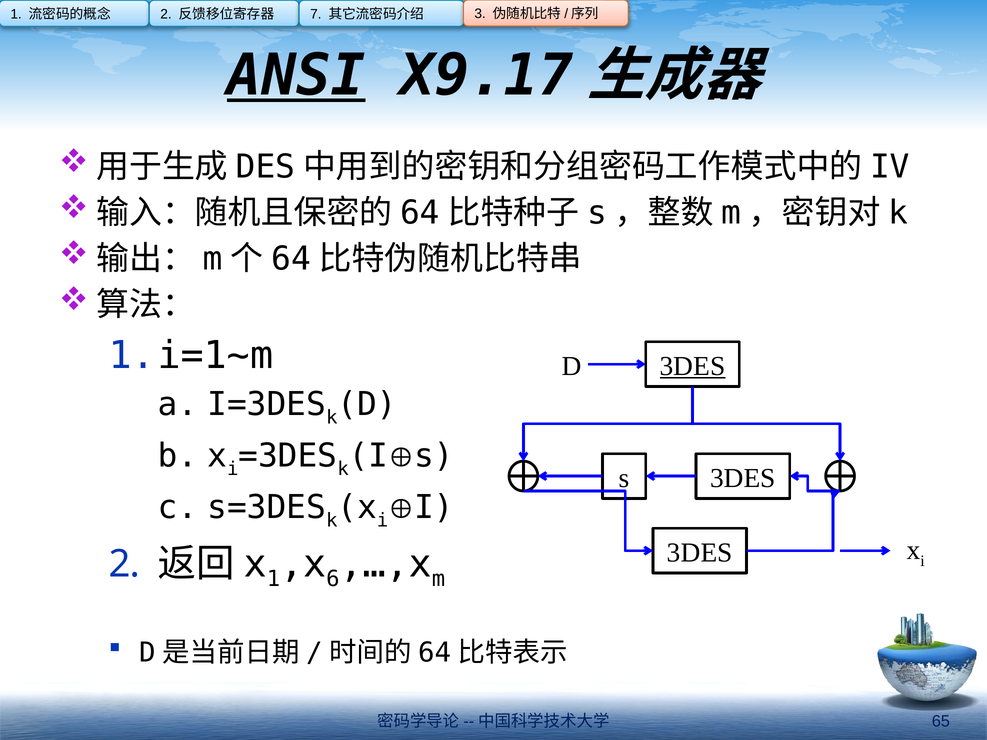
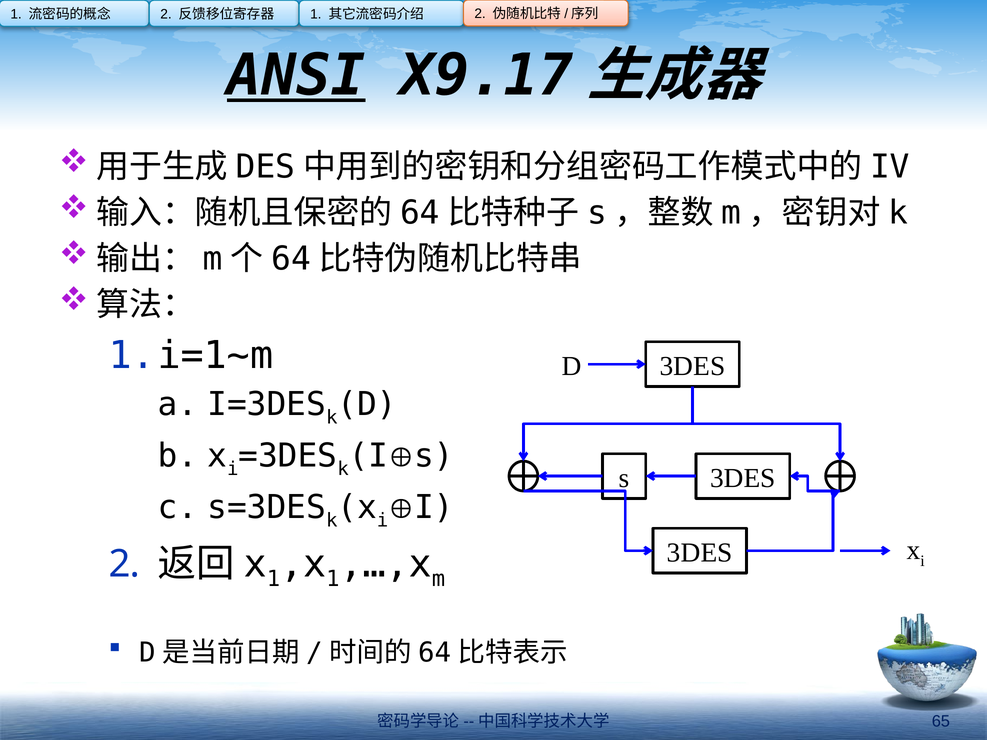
7 at (316, 14): 7 -> 1
3 at (480, 14): 3 -> 2
3DES at (693, 366) underline: present -> none
6 at (333, 579): 6 -> 1
